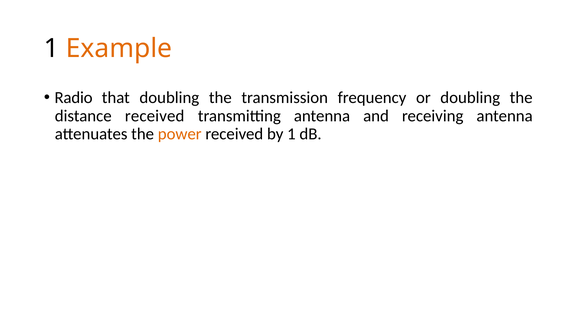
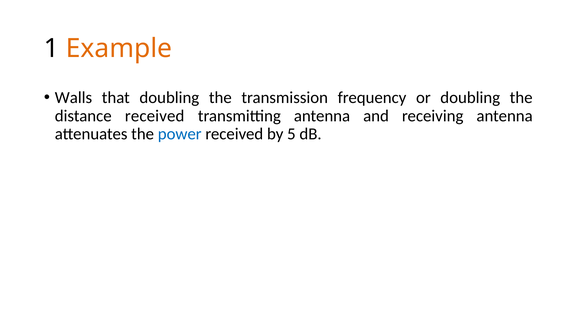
Radio: Radio -> Walls
power colour: orange -> blue
by 1: 1 -> 5
